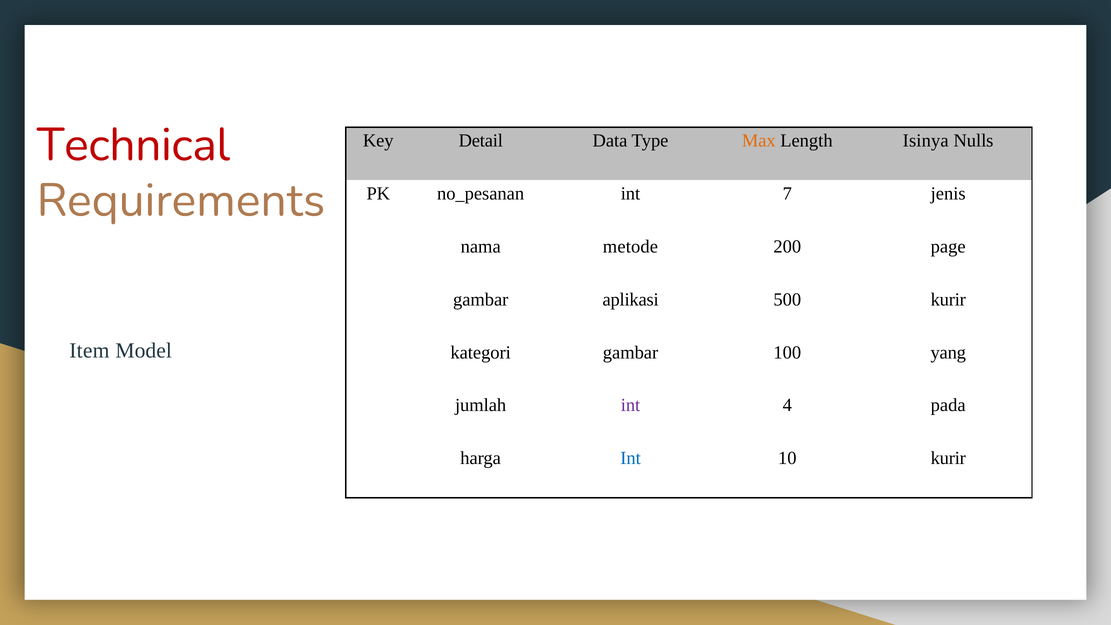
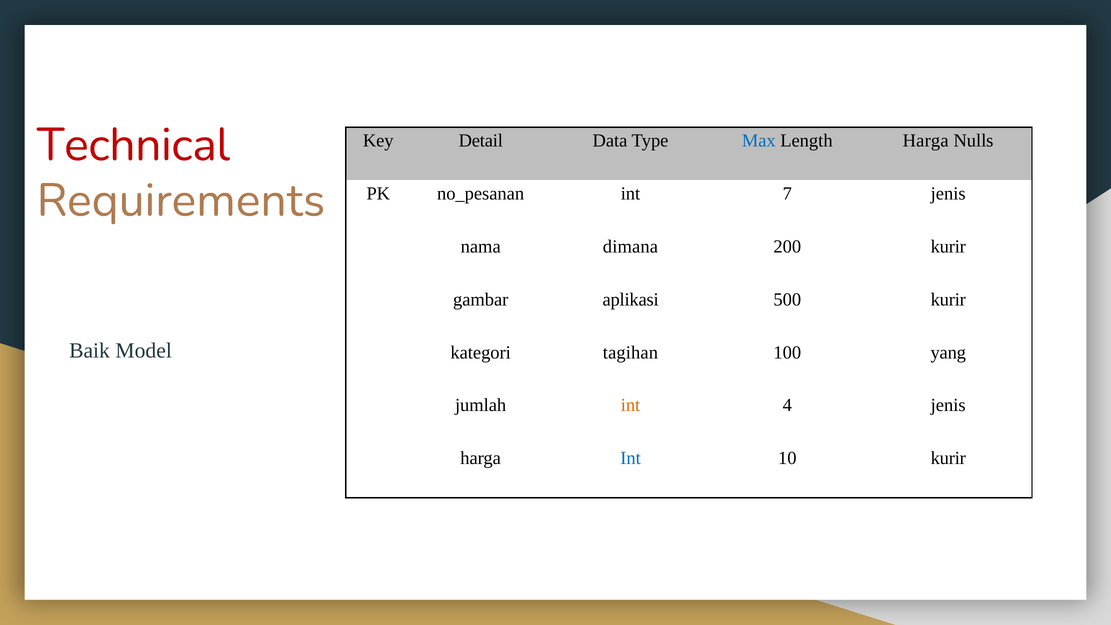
Max colour: orange -> blue
Length Isinya: Isinya -> Harga
metode: metode -> dimana
200 page: page -> kurir
Item: Item -> Baik
kategori gambar: gambar -> tagihan
int at (631, 405) colour: purple -> orange
4 pada: pada -> jenis
